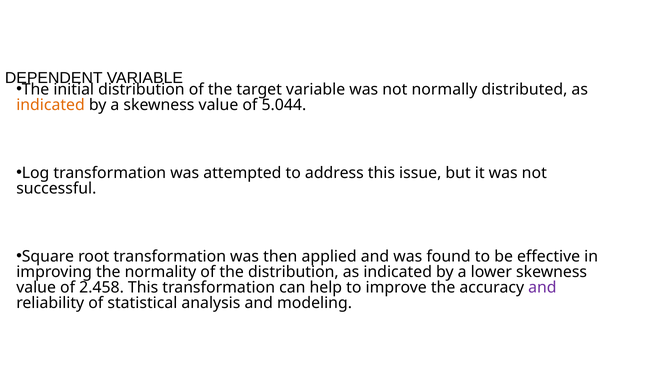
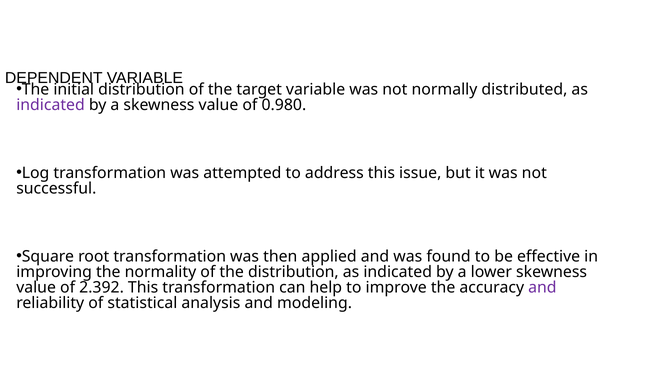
indicated at (51, 105) colour: orange -> purple
5.044: 5.044 -> 0.980
2.458: 2.458 -> 2.392
